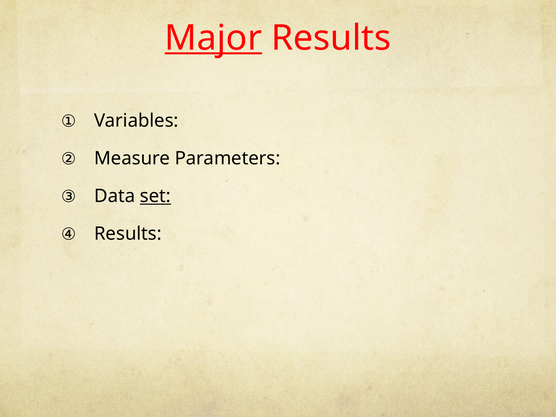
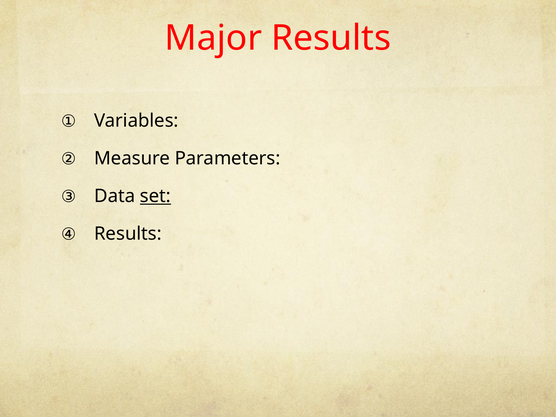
Major underline: present -> none
